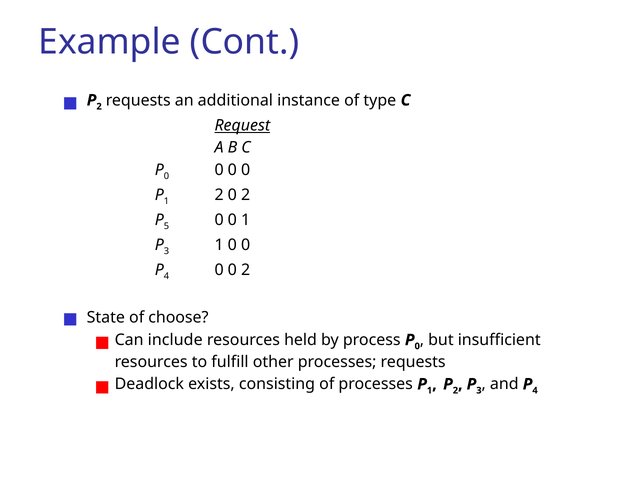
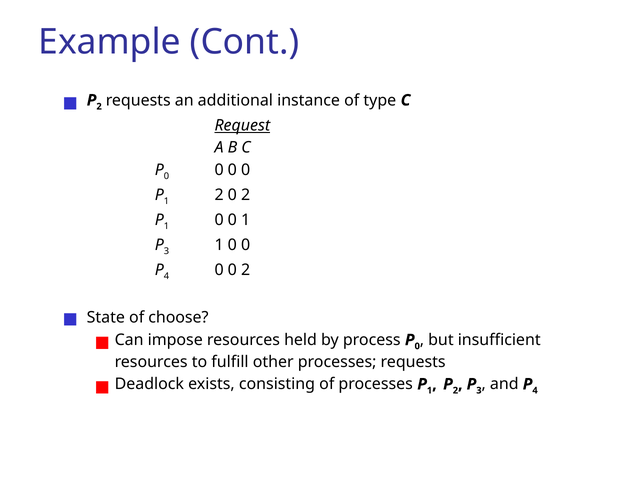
5 at (166, 226): 5 -> 1
include: include -> impose
